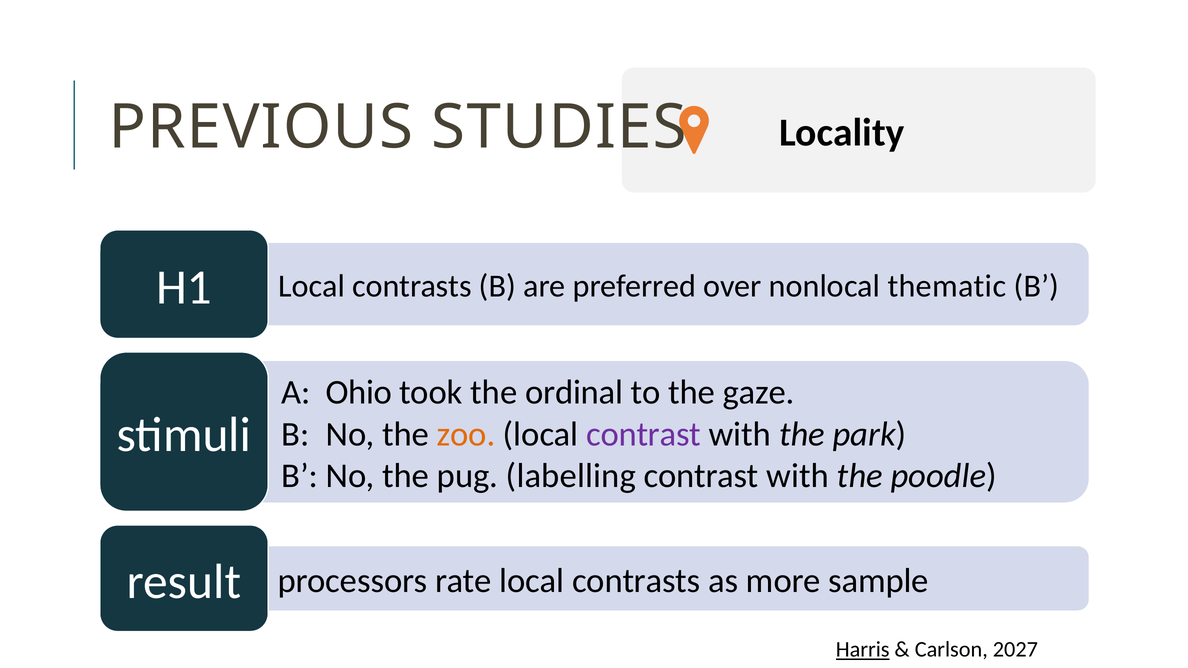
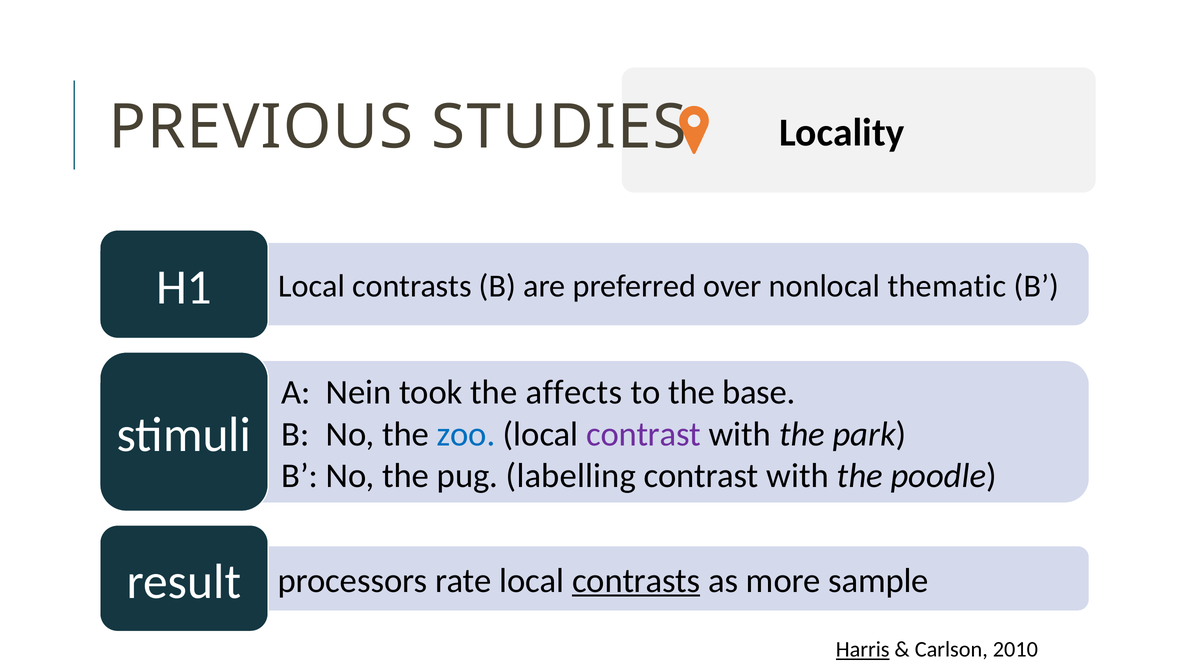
Ohio: Ohio -> Nein
ordinal: ordinal -> affects
gaze: gaze -> base
zoo colour: orange -> blue
contrasts at (636, 581) underline: none -> present
2027: 2027 -> 2010
